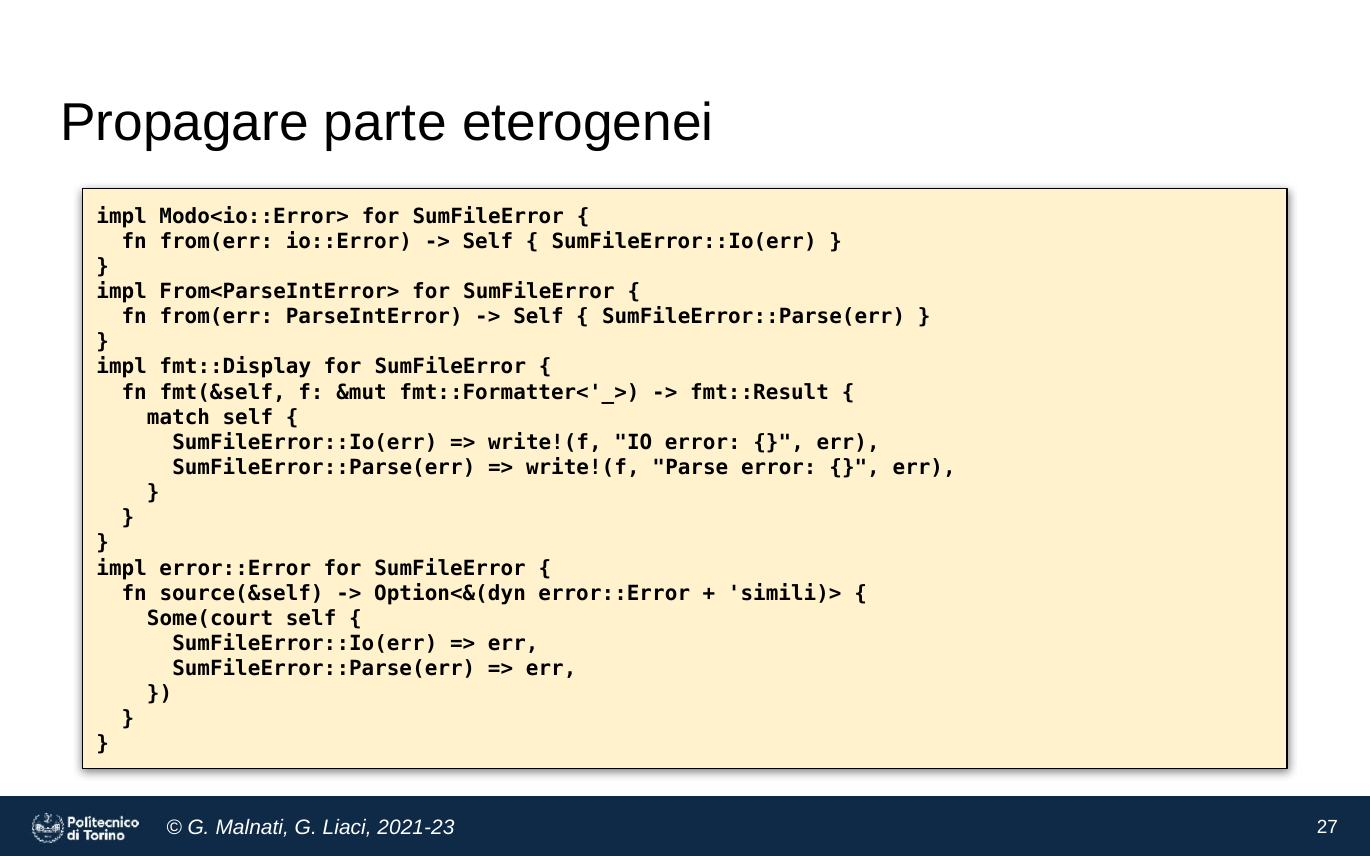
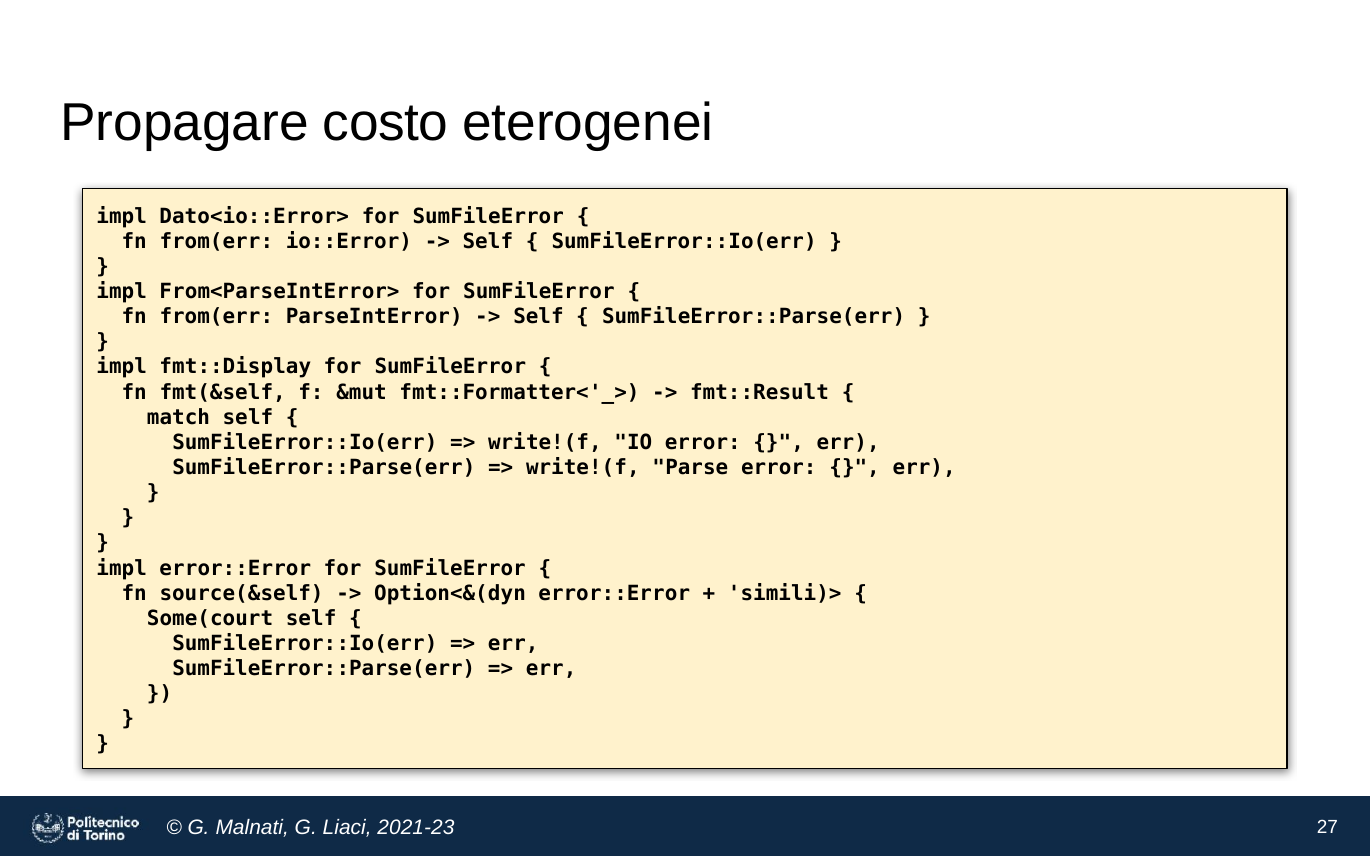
parte: parte -> costo
Modo<io::Error>: Modo<io::Error> -> Dato<io::Error>
